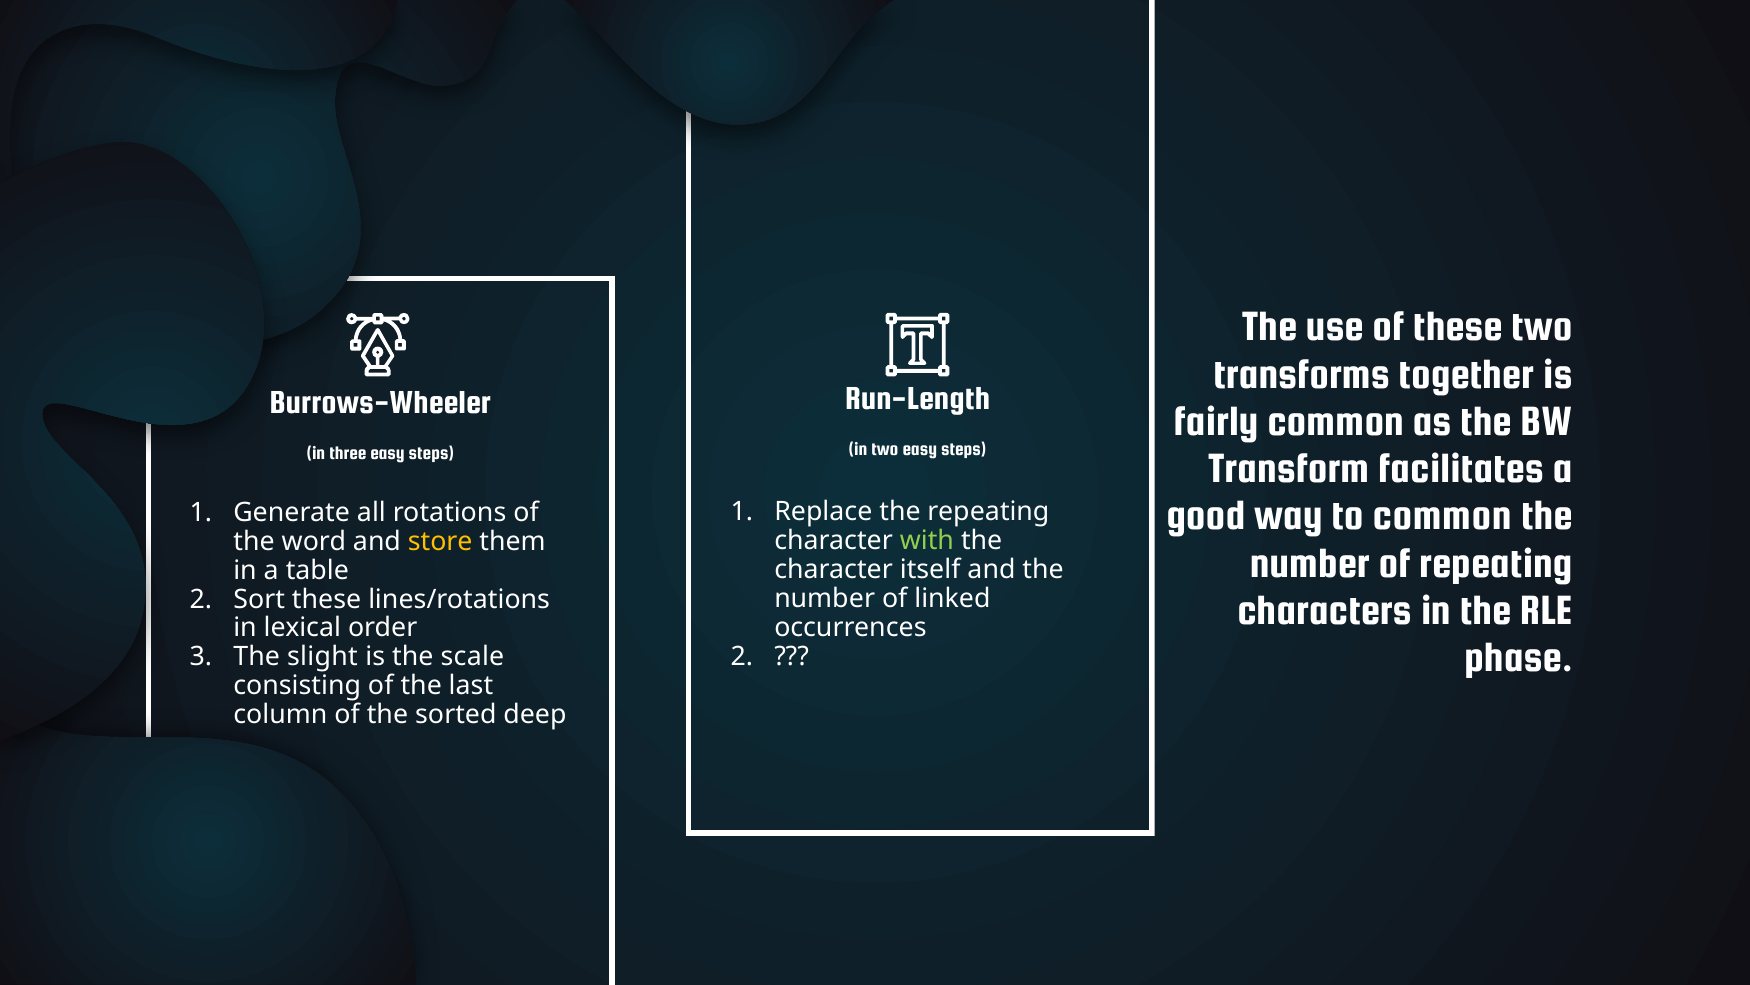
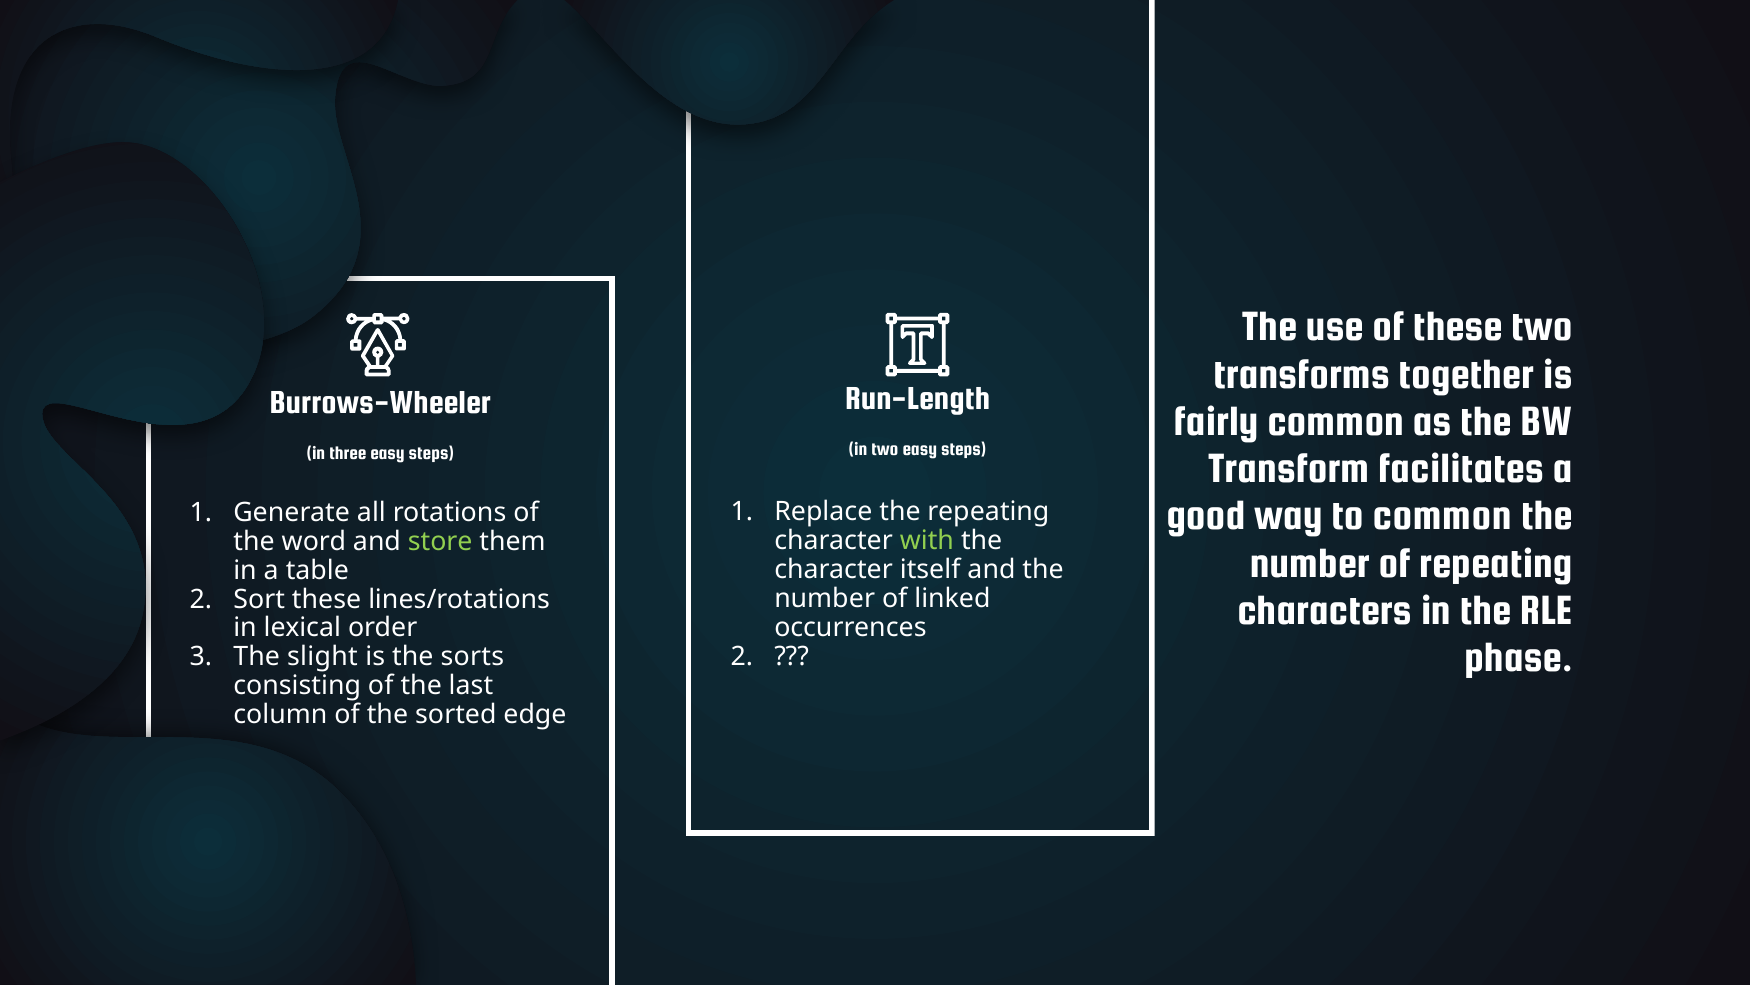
store colour: yellow -> light green
scale: scale -> sorts
deep: deep -> edge
